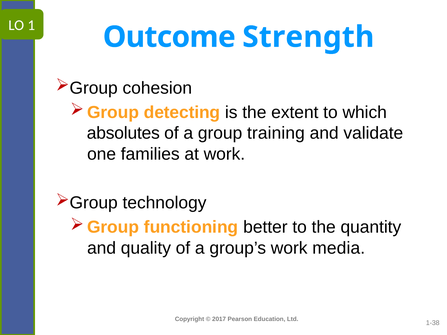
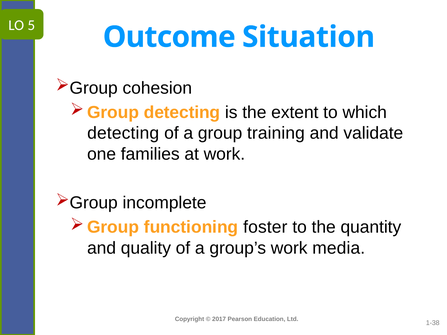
1: 1 -> 5
Strength: Strength -> Situation
absolutes at (123, 133): absolutes -> detecting
technology: technology -> incomplete
better: better -> foster
